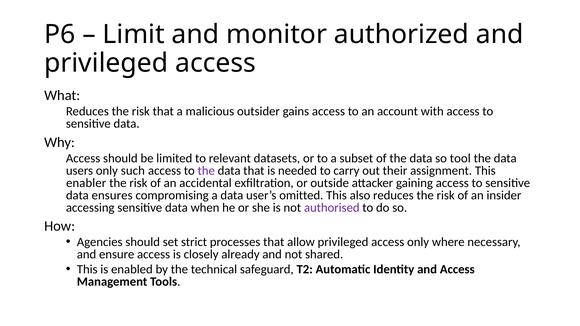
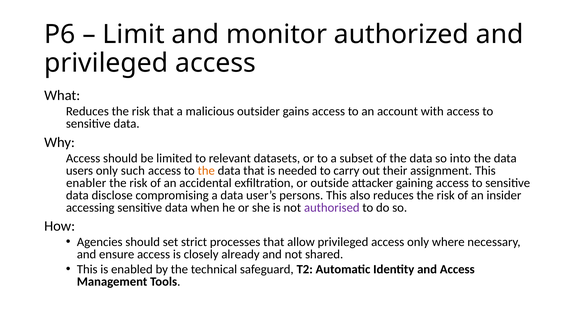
tool: tool -> into
the at (206, 171) colour: purple -> orange
ensures: ensures -> disclose
omitted: omitted -> persons
